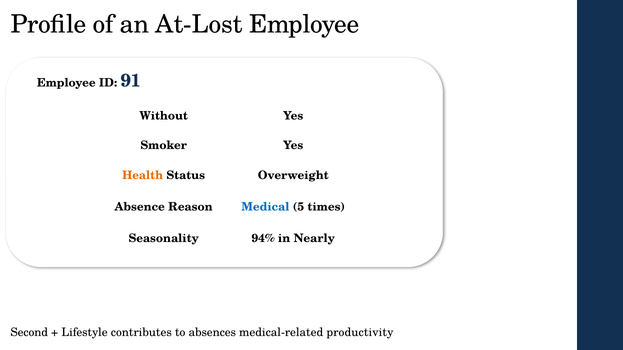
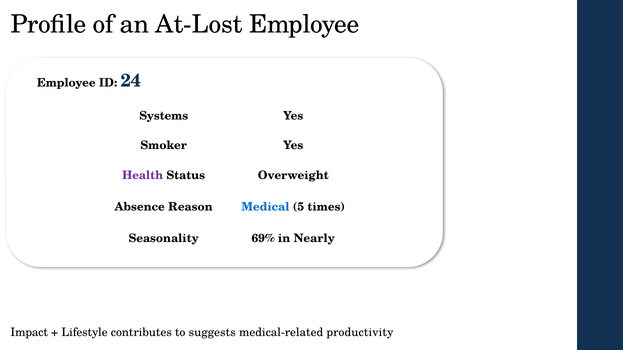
91: 91 -> 24
Without: Without -> Systems
Health colour: orange -> purple
94%: 94% -> 69%
Second: Second -> Impact
absences: absences -> suggests
